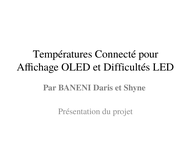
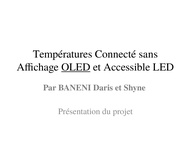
pour: pour -> sans
OLED underline: none -> present
Difficultés: Difficultés -> Accessible
